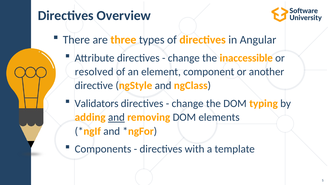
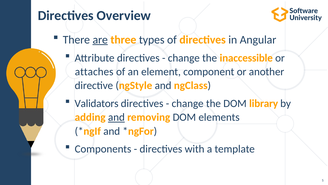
are underline: none -> present
resolved: resolved -> attaches
typing: typing -> library
